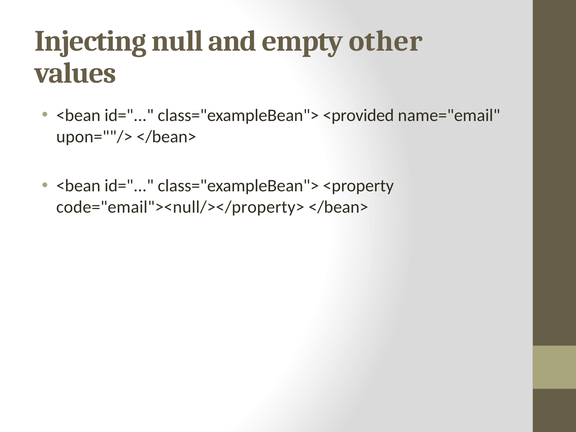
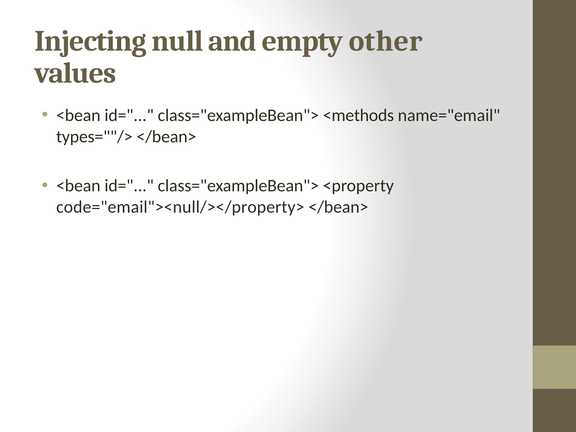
<provided: <provided -> <methods
upon=""/>: upon=""/> -> types=""/>
